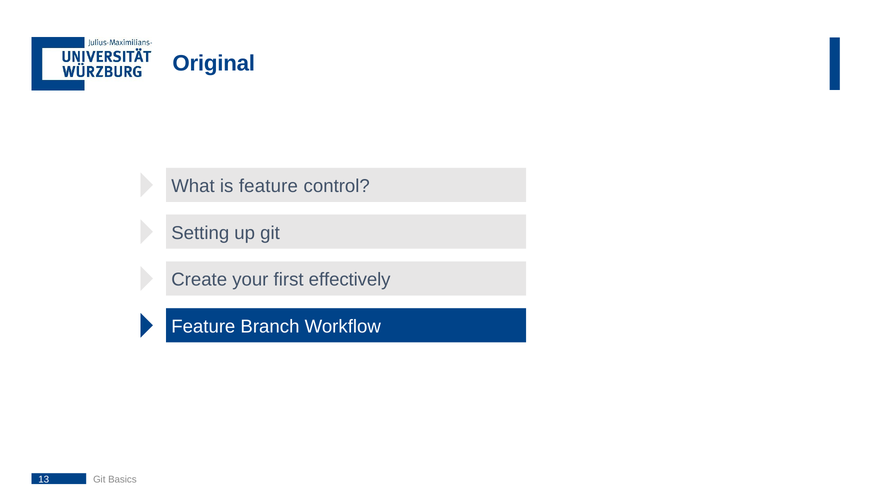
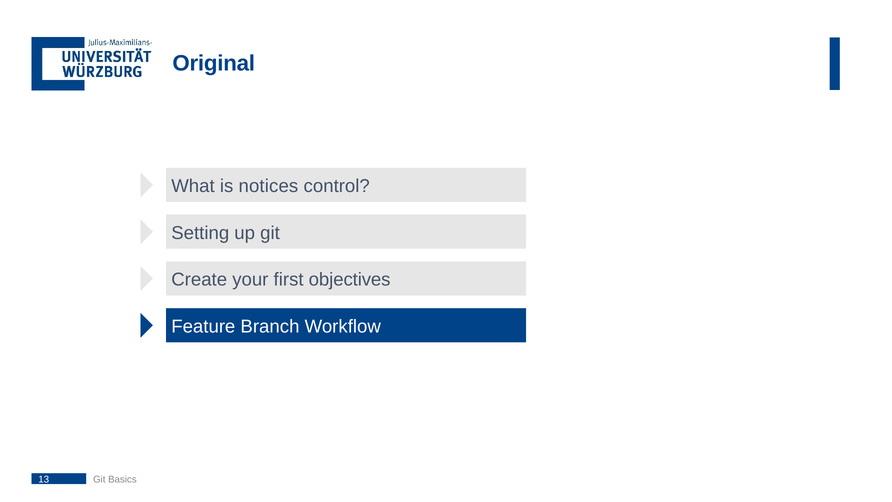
is feature: feature -> notices
first effectively: effectively -> objectives
